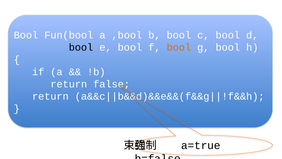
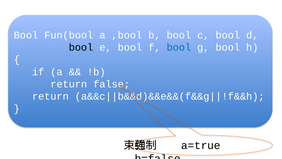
bool at (179, 47) colour: orange -> blue
